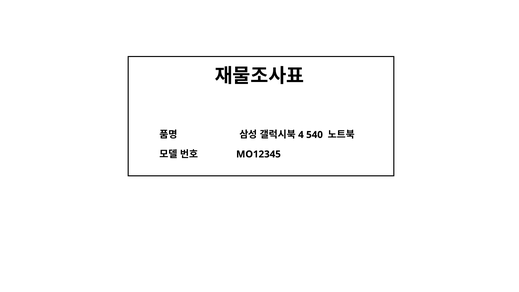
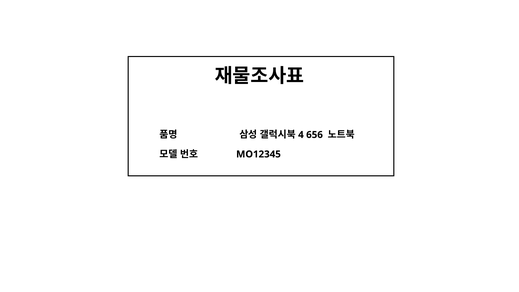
540: 540 -> 656
